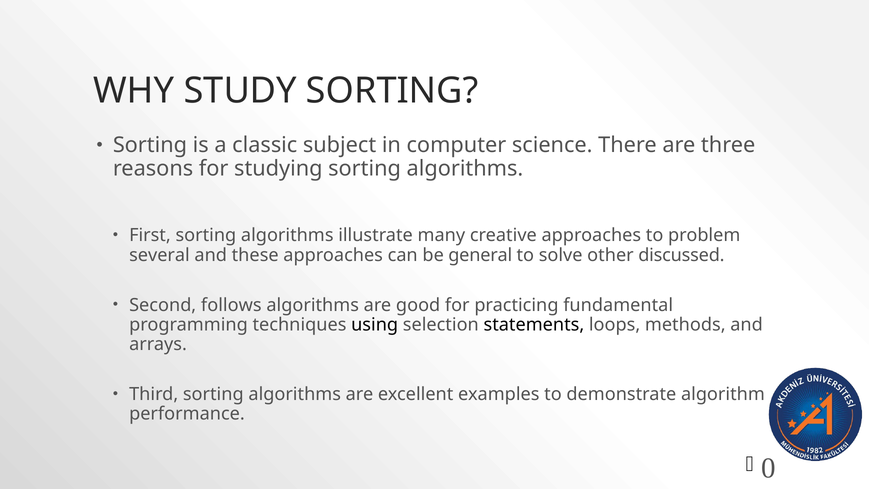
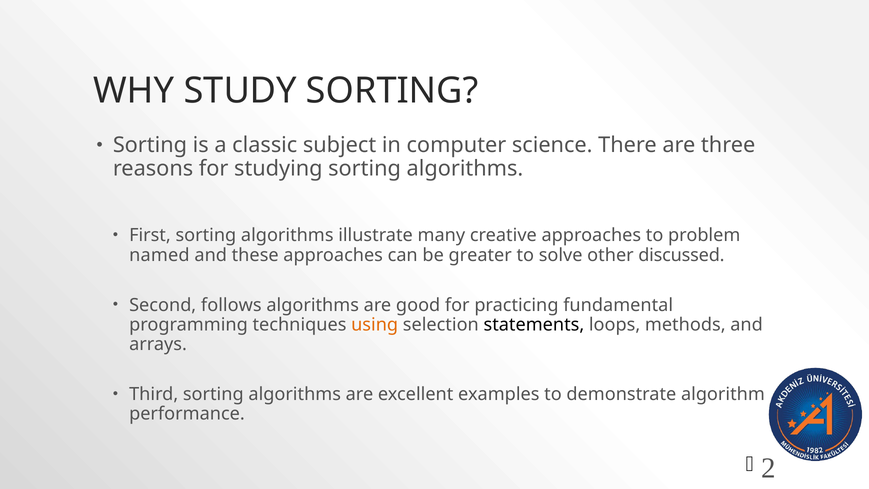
several: several -> named
general: general -> greater
using colour: black -> orange
0: 0 -> 2
